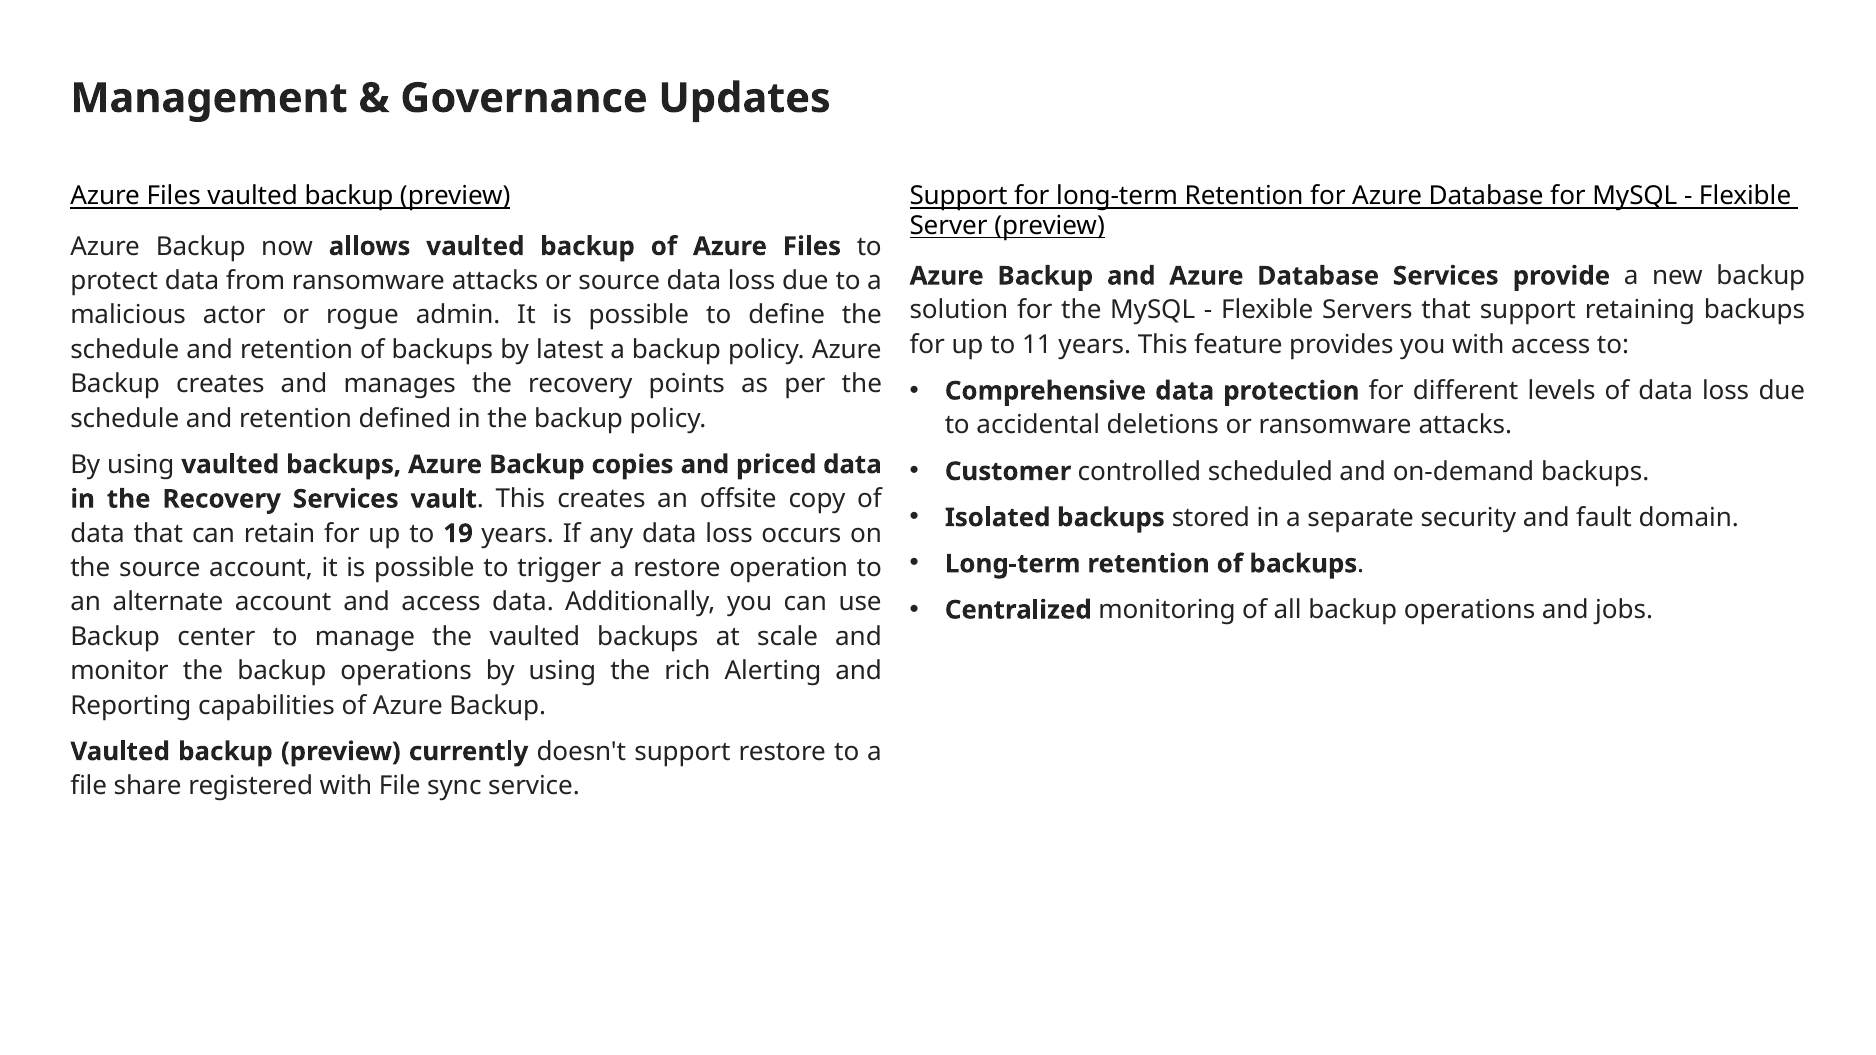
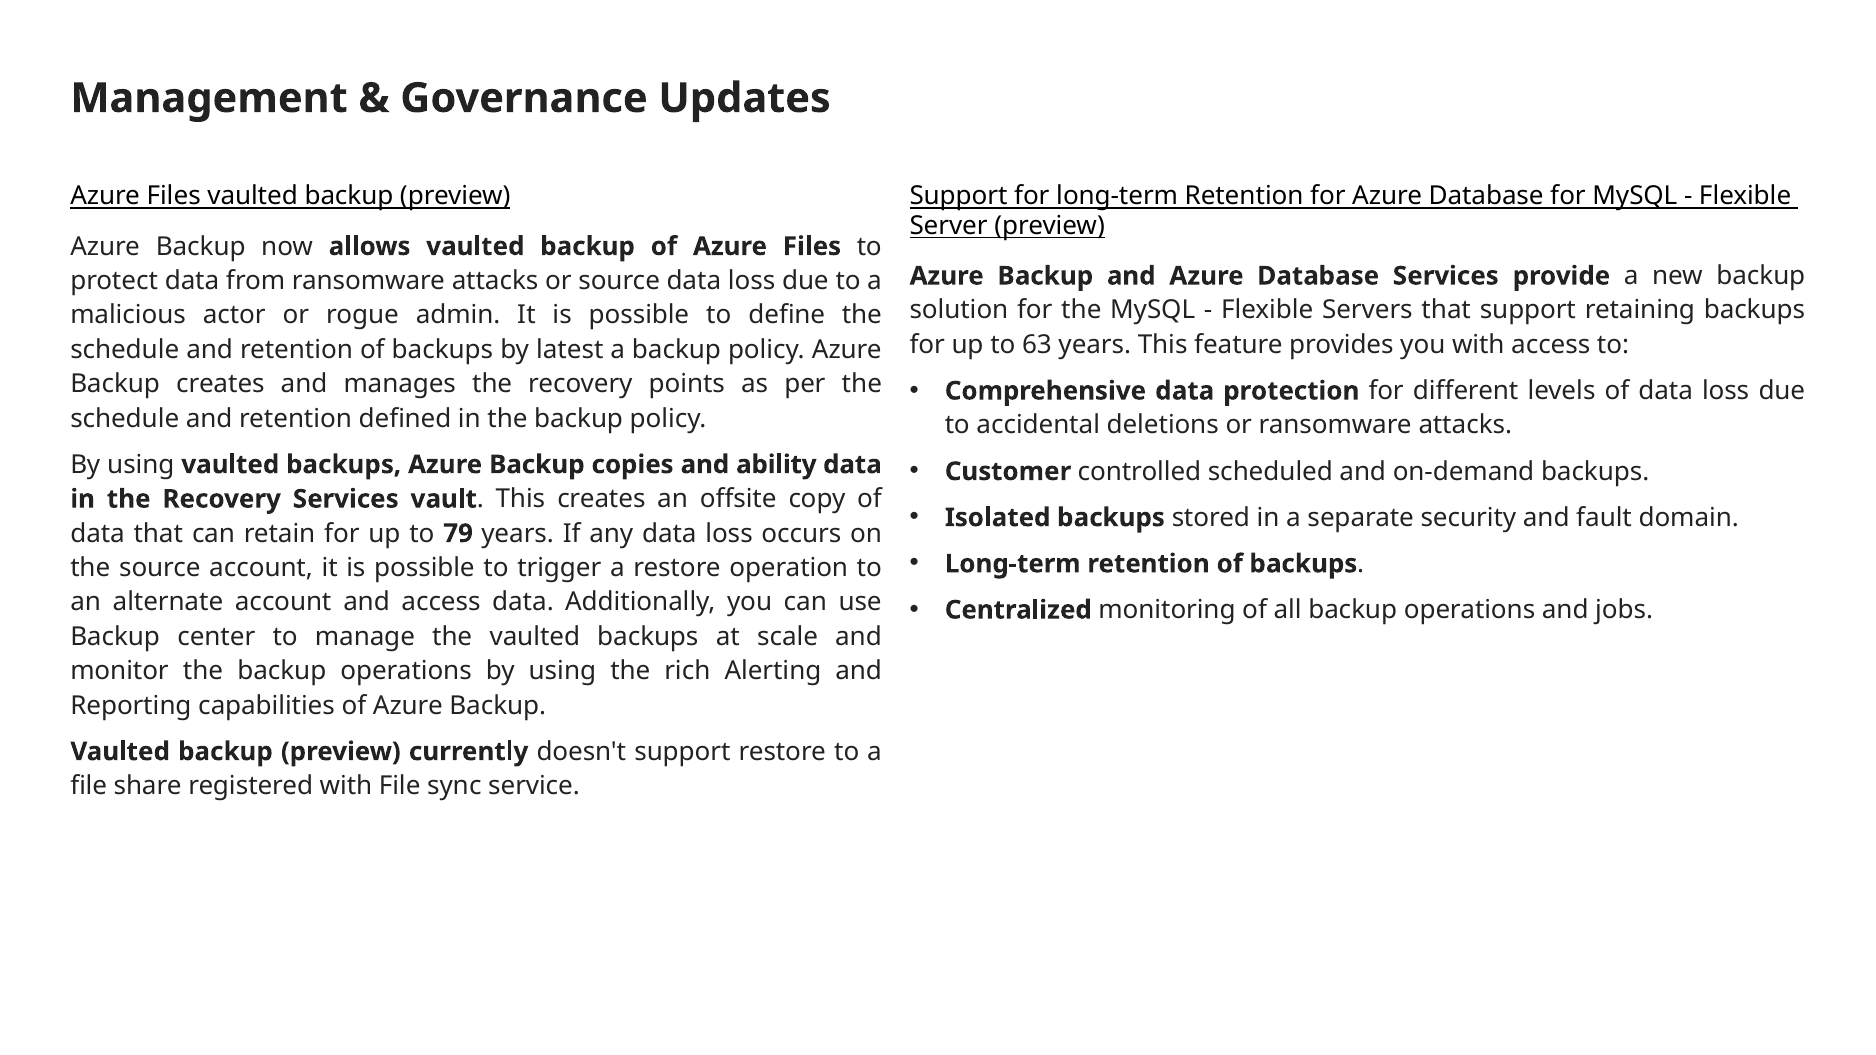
11: 11 -> 63
priced: priced -> ability
19: 19 -> 79
